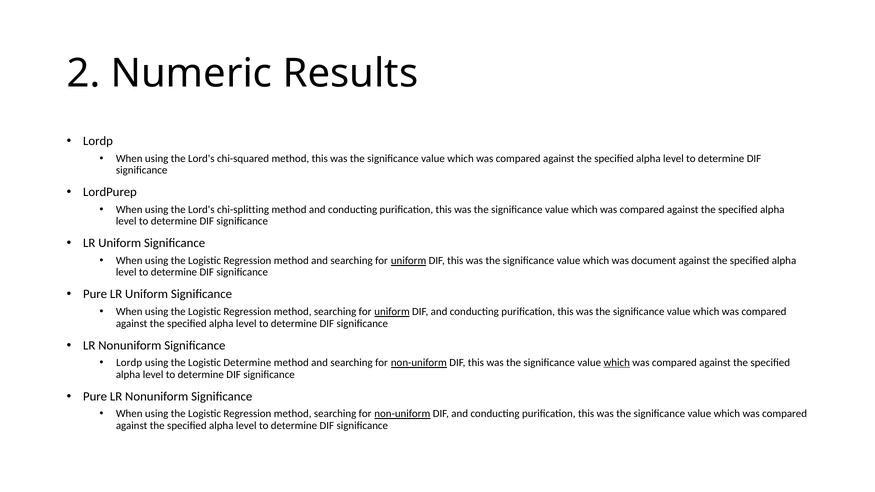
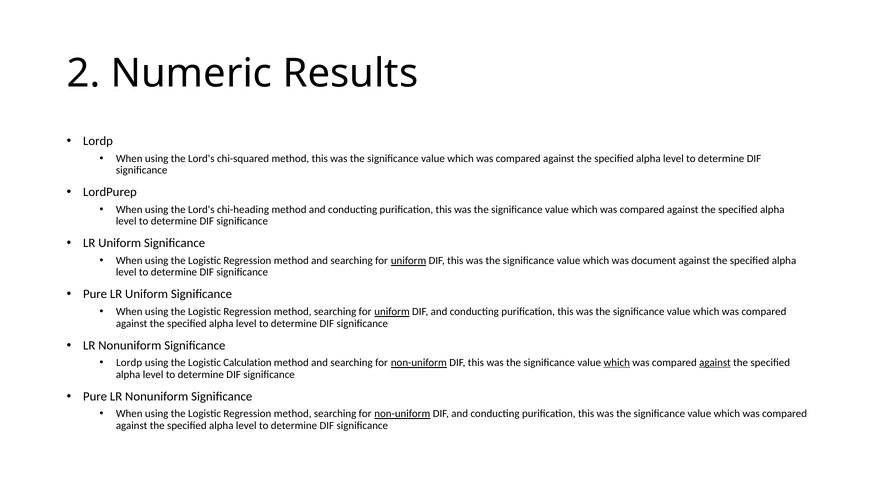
chi-splitting: chi-splitting -> chi-heading
Logistic Determine: Determine -> Calculation
against at (715, 363) underline: none -> present
